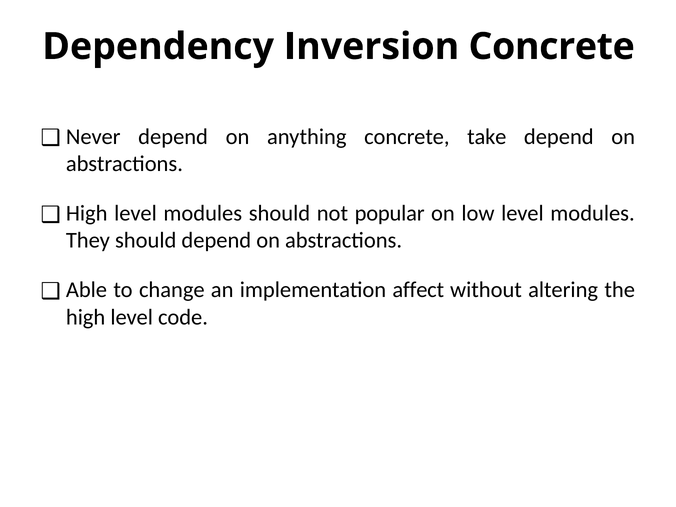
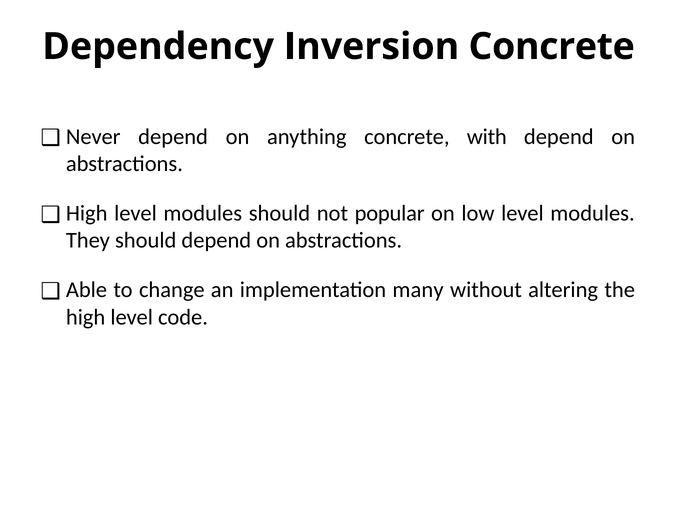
take: take -> with
affect: affect -> many
